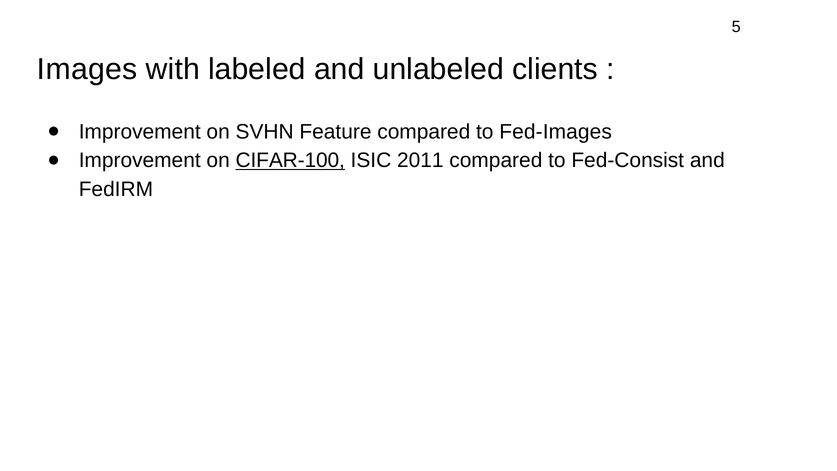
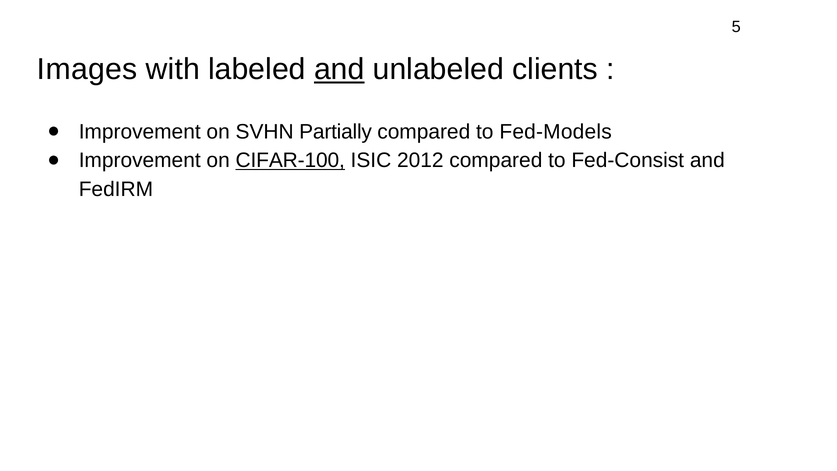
and at (339, 69) underline: none -> present
Feature: Feature -> Partially
Fed-Images: Fed-Images -> Fed-Models
2011: 2011 -> 2012
